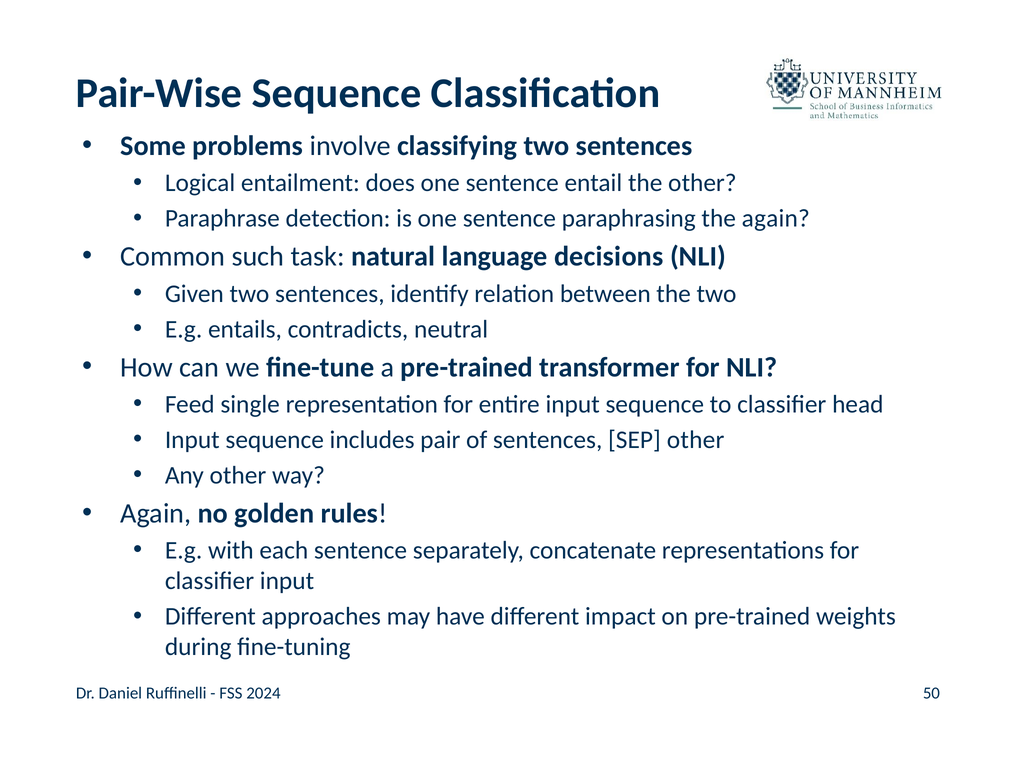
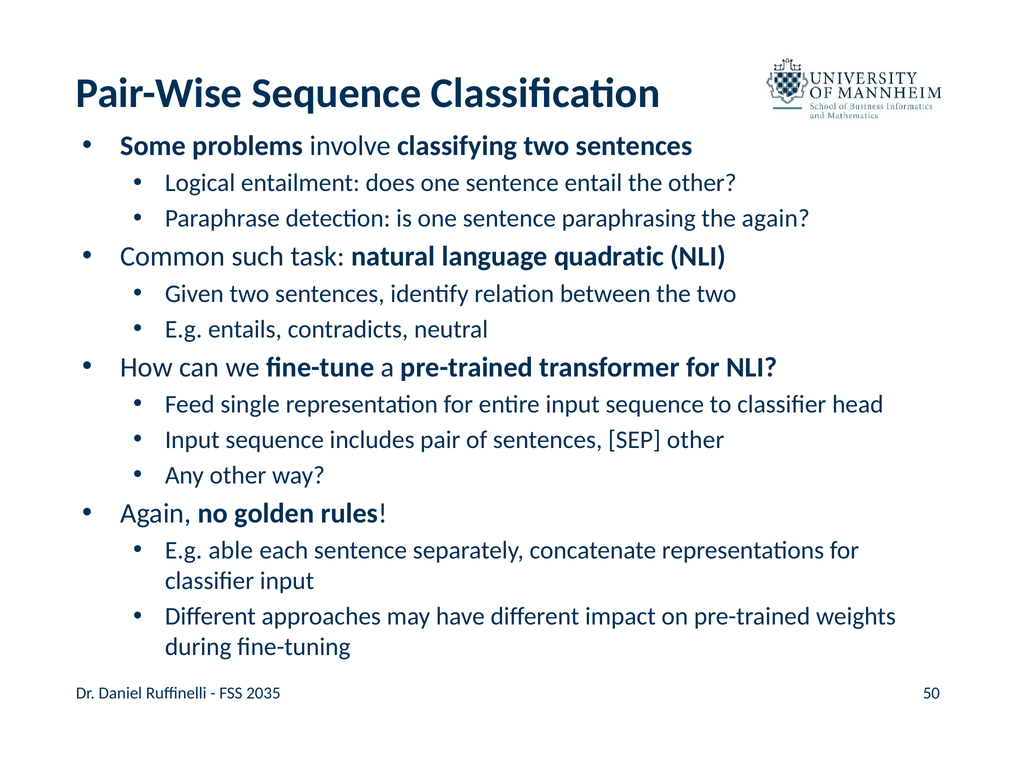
decisions: decisions -> quadratic
with: with -> able
2024: 2024 -> 2035
